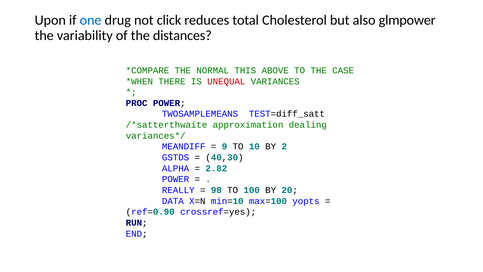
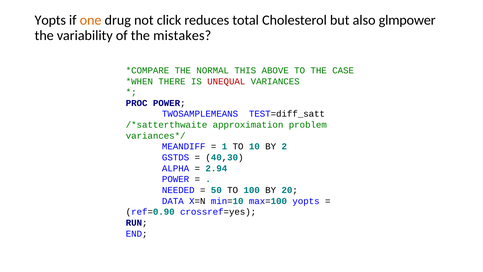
Upon at (50, 20): Upon -> Yopts
one colour: blue -> orange
distances: distances -> mistakes
dealing: dealing -> problem
9: 9 -> 1
2.82: 2.82 -> 2.94
REALLY: REALLY -> NEEDED
98: 98 -> 50
